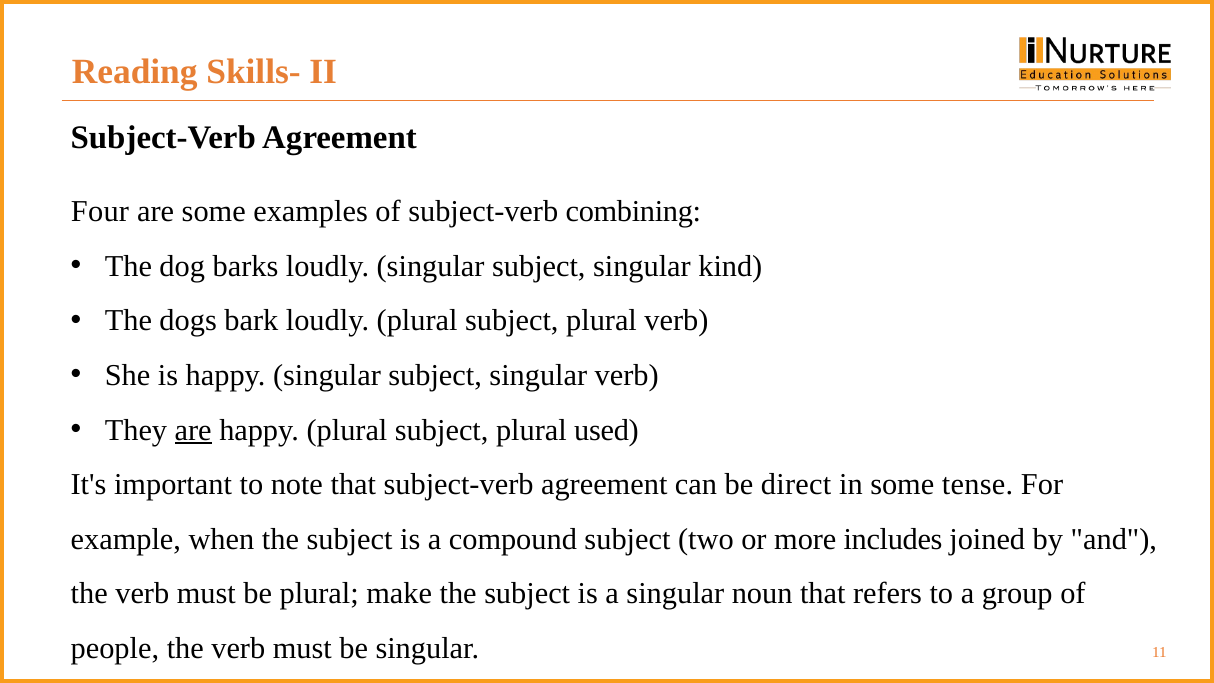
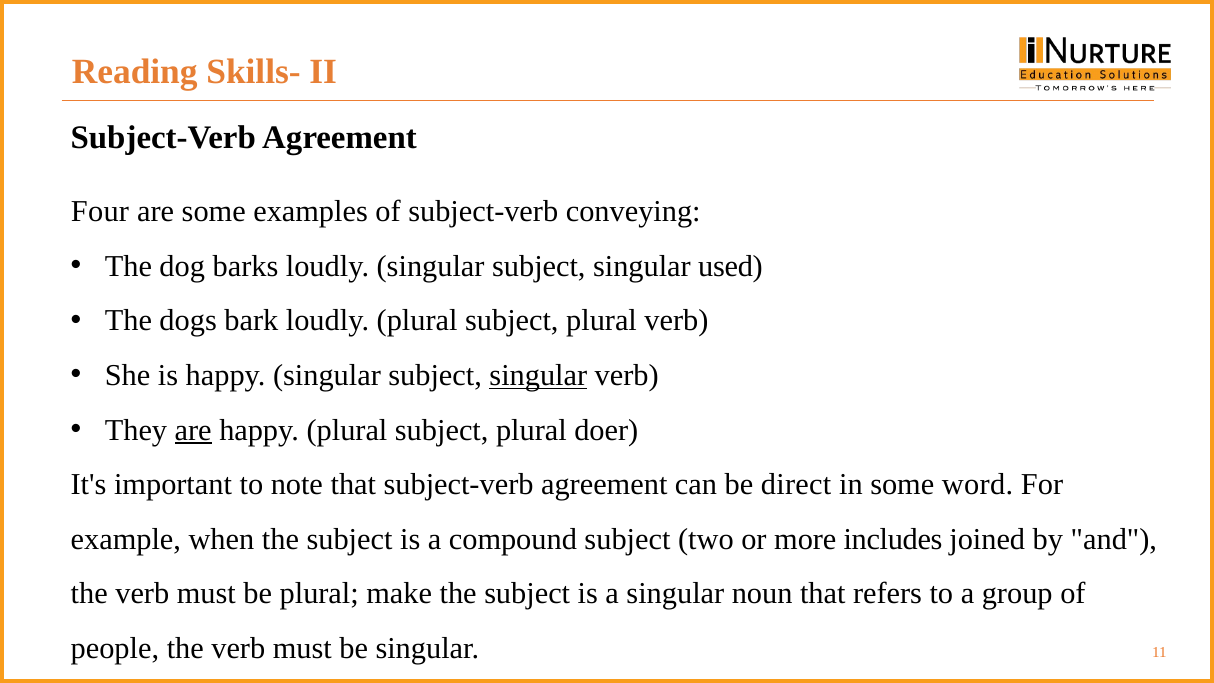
combining: combining -> conveying
kind: kind -> used
singular at (538, 375) underline: none -> present
used: used -> doer
tense: tense -> word
